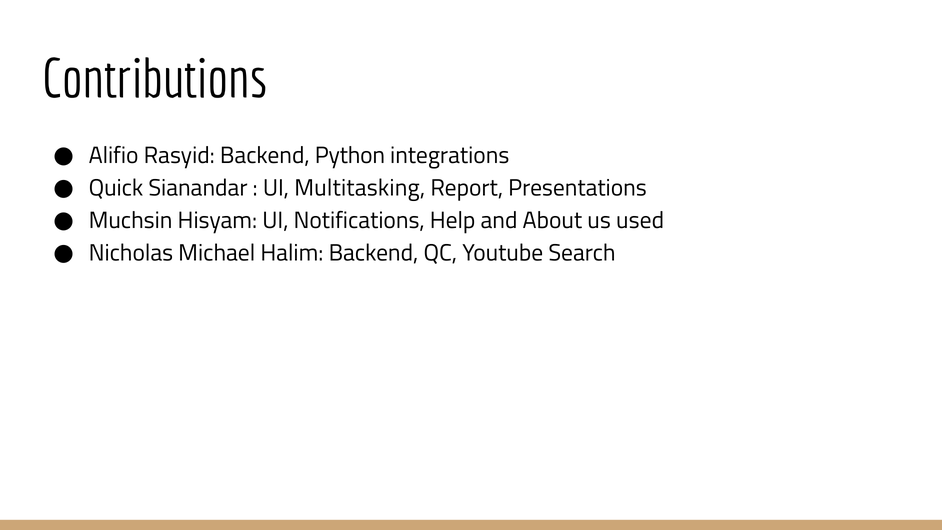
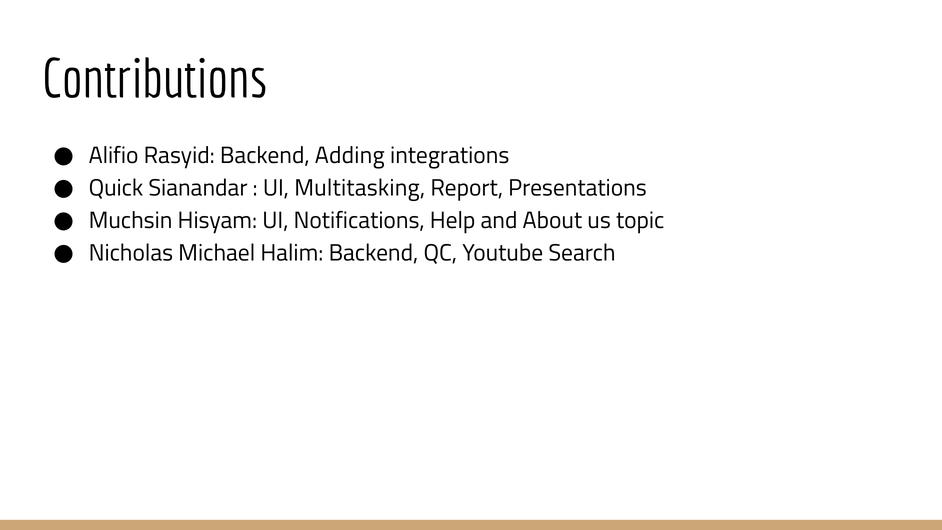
Python: Python -> Adding
used: used -> topic
